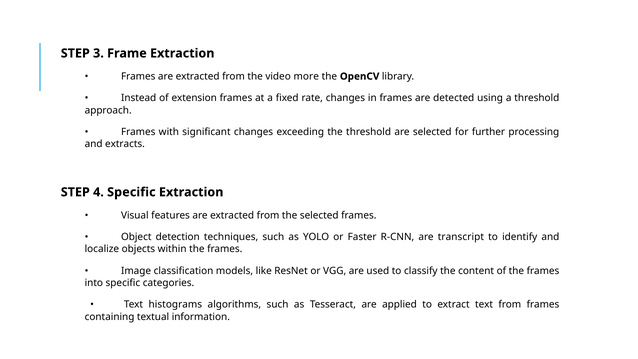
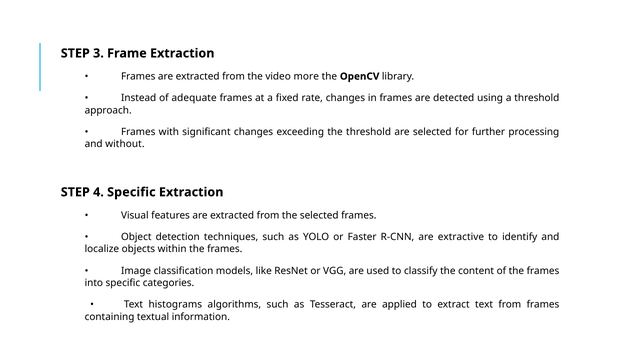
extension: extension -> adequate
extracts: extracts -> without
transcript: transcript -> extractive
